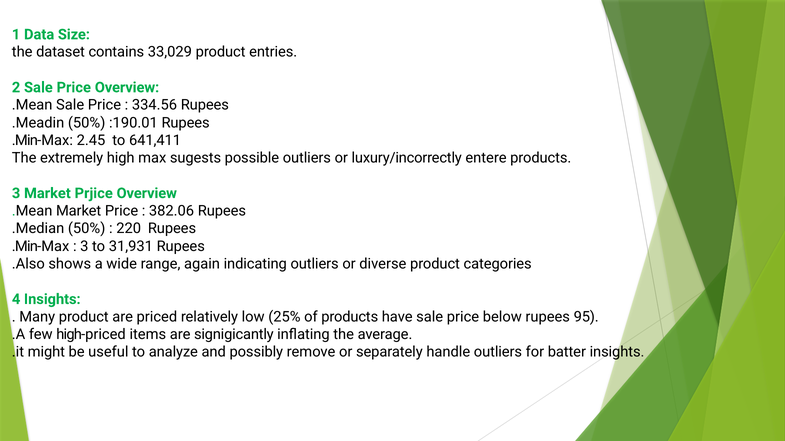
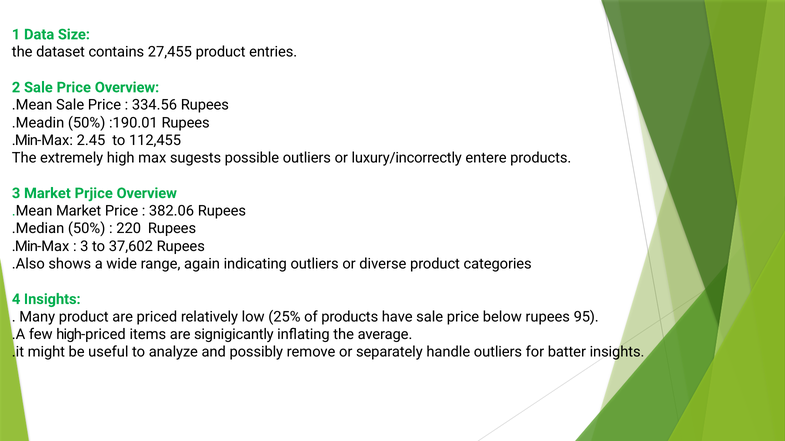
33,029: 33,029 -> 27,455
641,411: 641,411 -> 112,455
31,931: 31,931 -> 37,602
